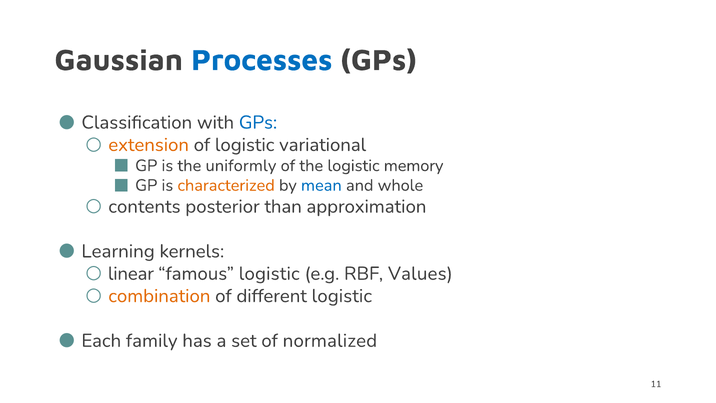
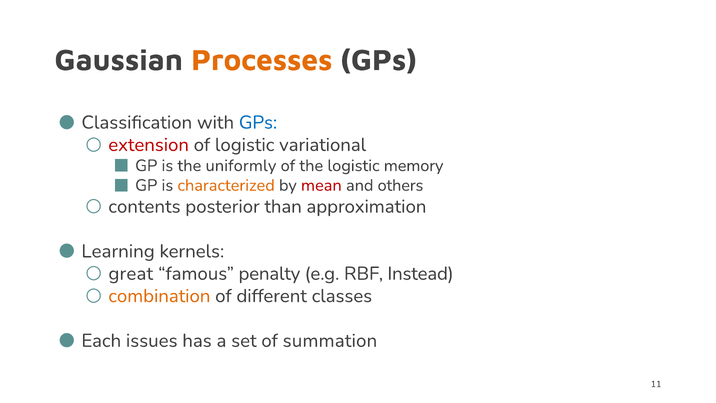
Processes colour: blue -> orange
extension colour: orange -> red
mean colour: blue -> red
whole: whole -> others
linear: linear -> great
famous logistic: logistic -> penalty
Values: Values -> Instead
different logistic: logistic -> classes
family: family -> issues
normalized: normalized -> summation
